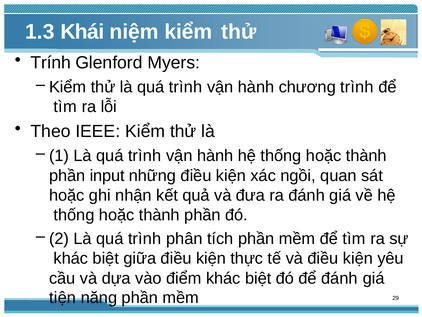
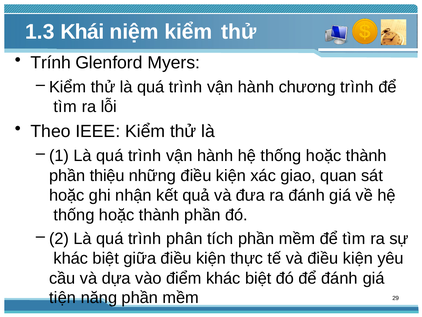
input: input -> thiệu
ngồi: ngồi -> giao
